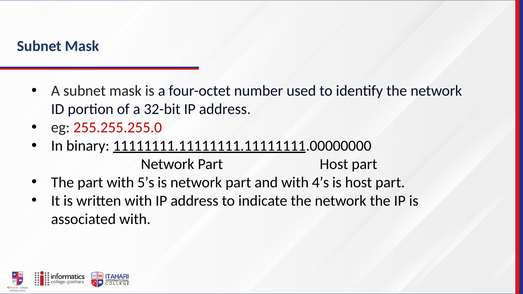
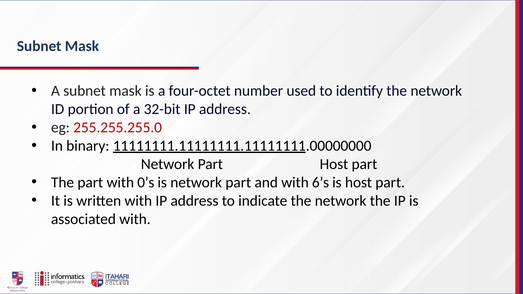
5’s: 5’s -> 0’s
4’s: 4’s -> 6’s
